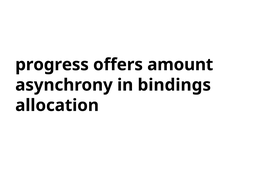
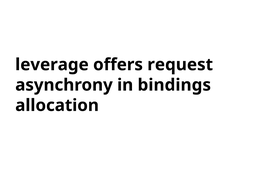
progress: progress -> leverage
amount: amount -> request
